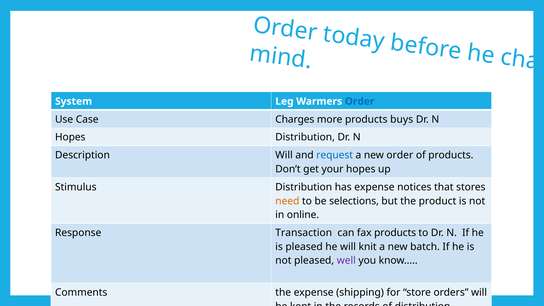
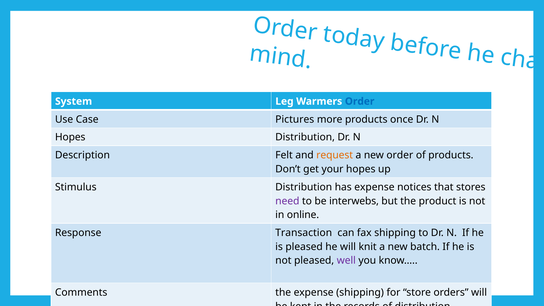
Charges: Charges -> Pictures
buys: buys -> once
Description Will: Will -> Felt
request colour: blue -> orange
need colour: orange -> purple
selections: selections -> interwebs
fax products: products -> shipping
